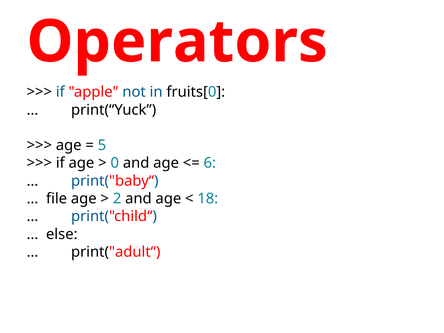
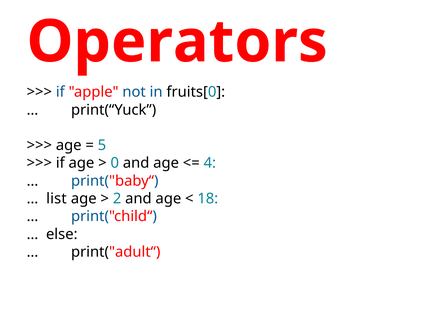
6: 6 -> 4
file: file -> list
